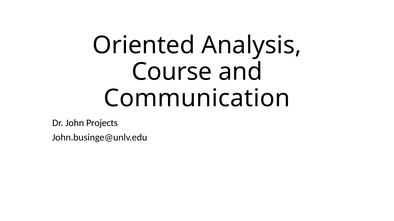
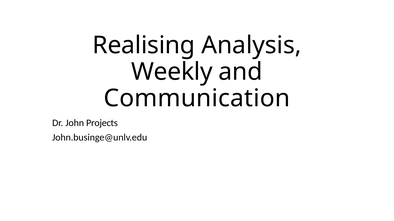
Oriented: Oriented -> Realising
Course: Course -> Weekly
